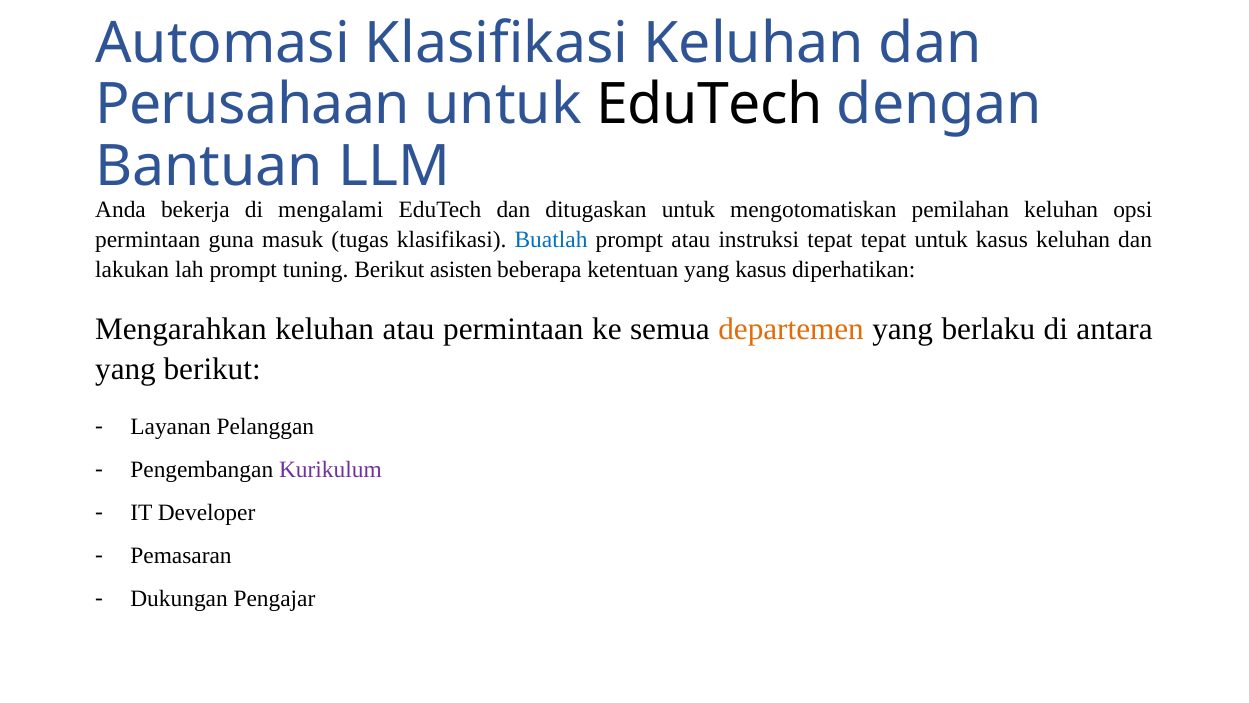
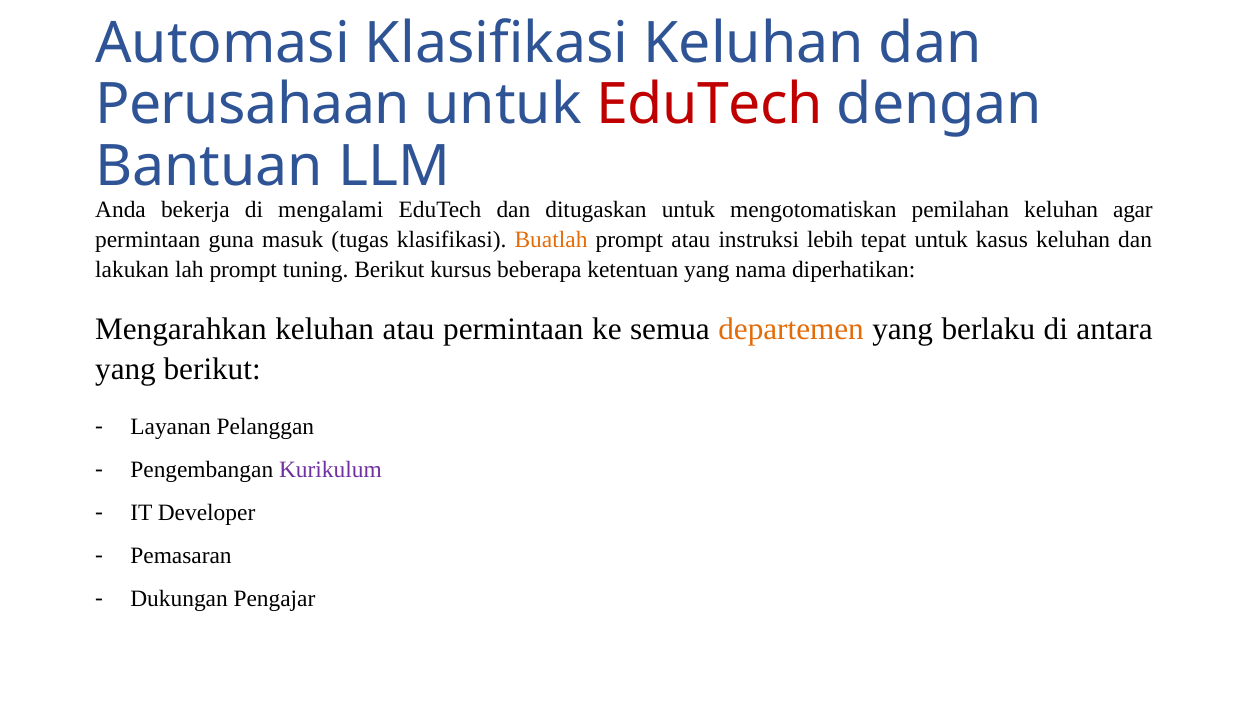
EduTech at (710, 105) colour: black -> red
opsi: opsi -> agar
Buatlah colour: blue -> orange
instruksi tepat: tepat -> lebih
asisten: asisten -> kursus
yang kasus: kasus -> nama
